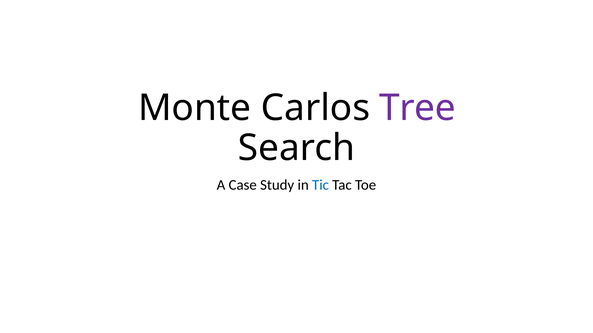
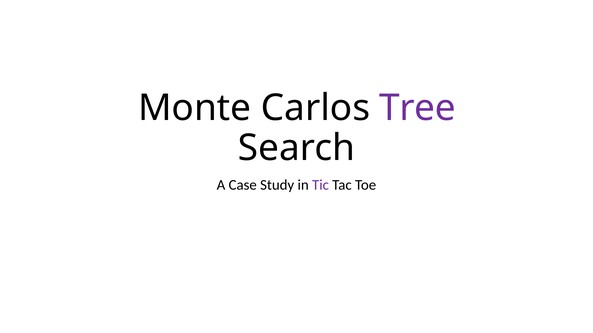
Tic colour: blue -> purple
